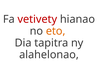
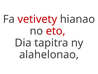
eto colour: orange -> red
